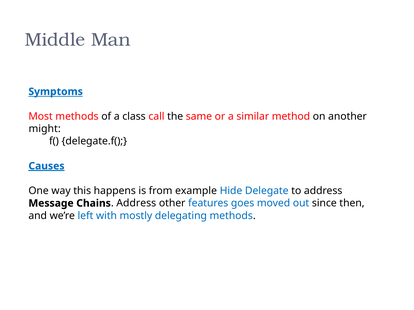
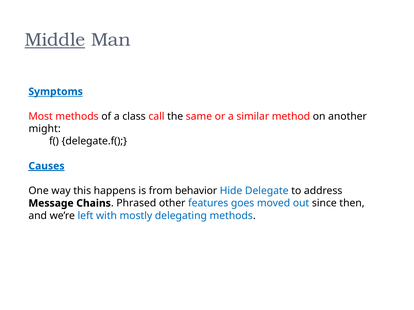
Middle underline: none -> present
example: example -> behavior
Address at (136, 204): Address -> Phrased
